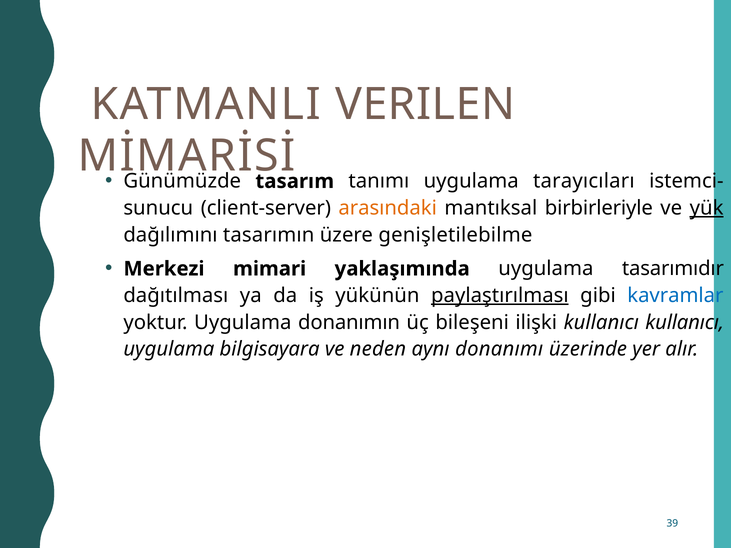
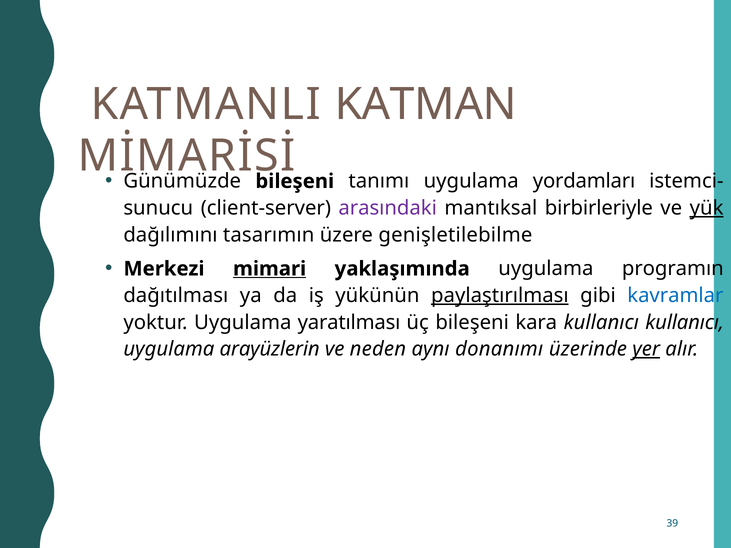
VERILEN: VERILEN -> KATMAN
tasarım at (295, 181): tasarım -> bileşeni
tarayıcıları: tarayıcıları -> yordamları
arasındaki colour: orange -> purple
mimari underline: none -> present
tasarımıdır: tasarımıdır -> programın
donanımın: donanımın -> yaratılması
ilişki: ilişki -> kara
bilgisayara: bilgisayara -> arayüzlerin
yer underline: none -> present
